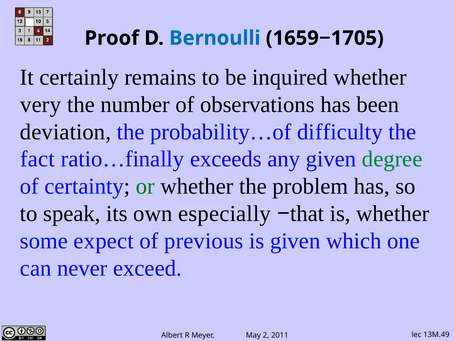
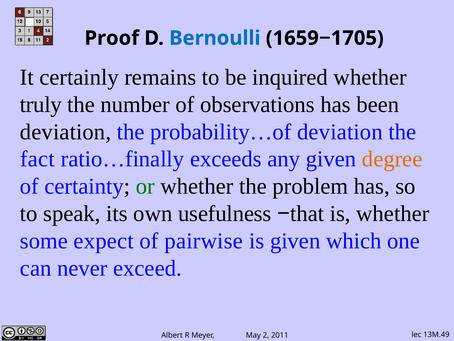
very: very -> truly
probability…of difficulty: difficulty -> deviation
degree colour: green -> orange
especially: especially -> usefulness
previous: previous -> pairwise
